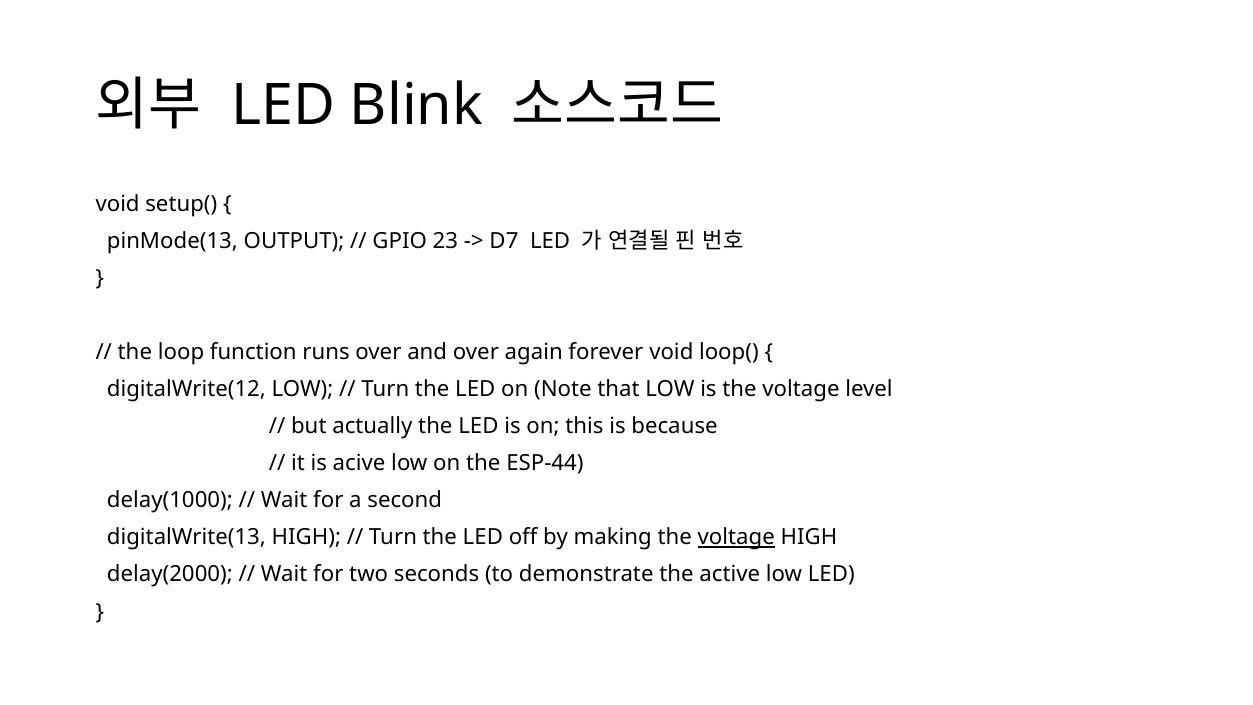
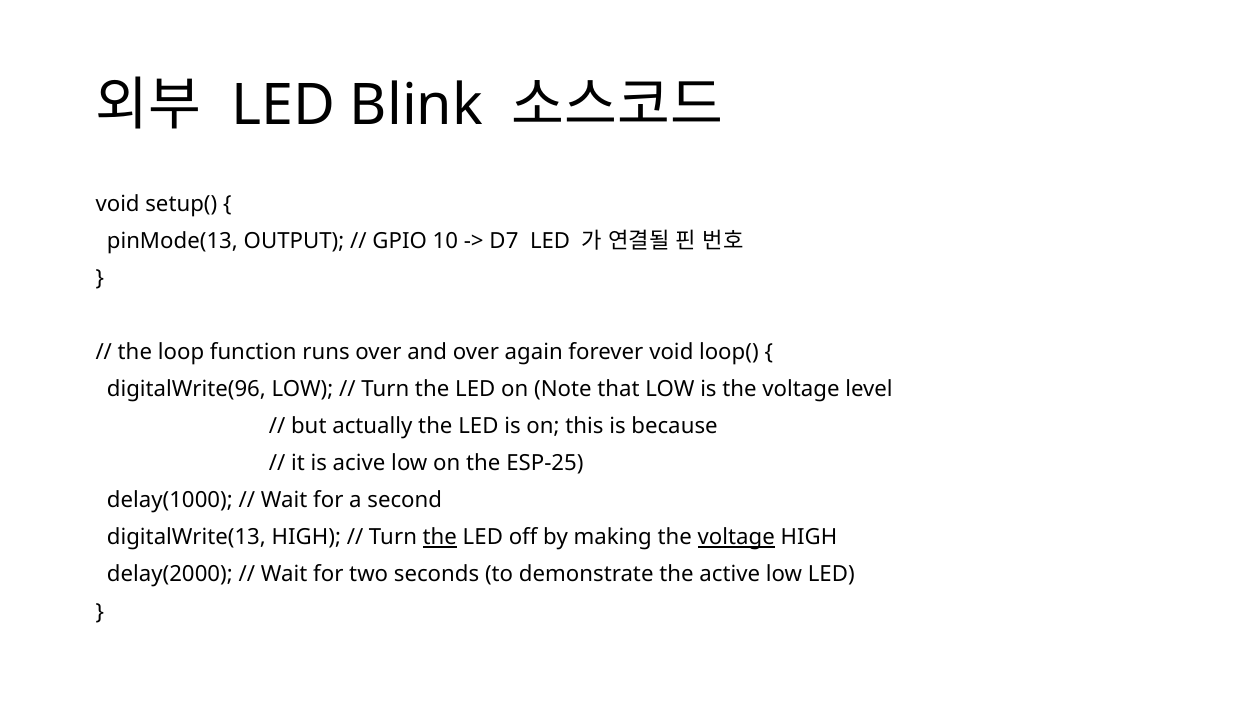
23: 23 -> 10
digitalWrite(12: digitalWrite(12 -> digitalWrite(96
ESP-44: ESP-44 -> ESP-25
the at (440, 537) underline: none -> present
